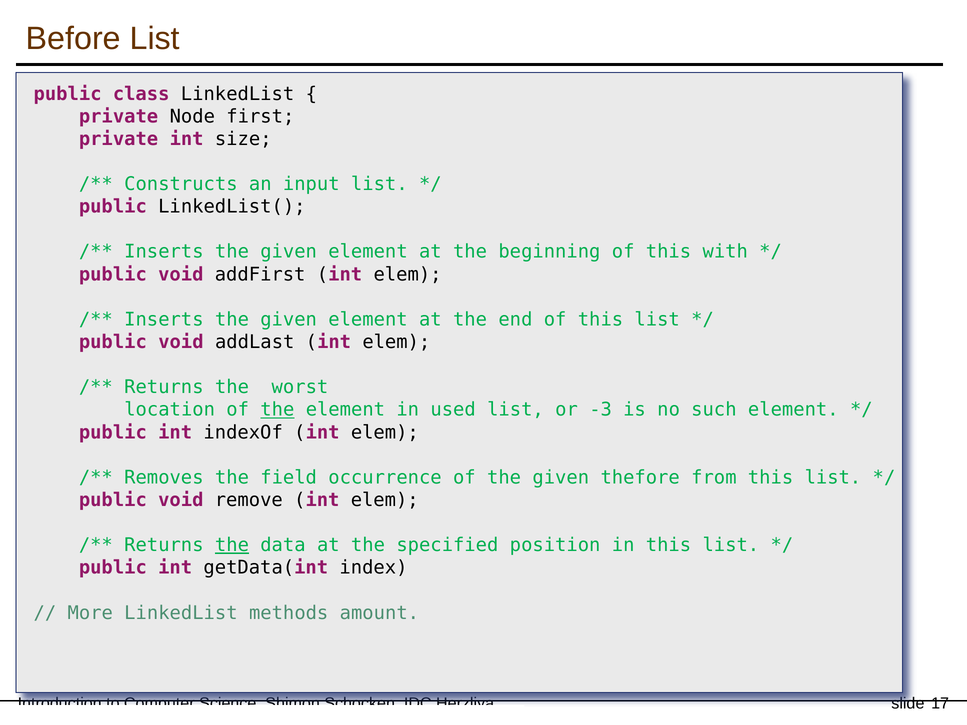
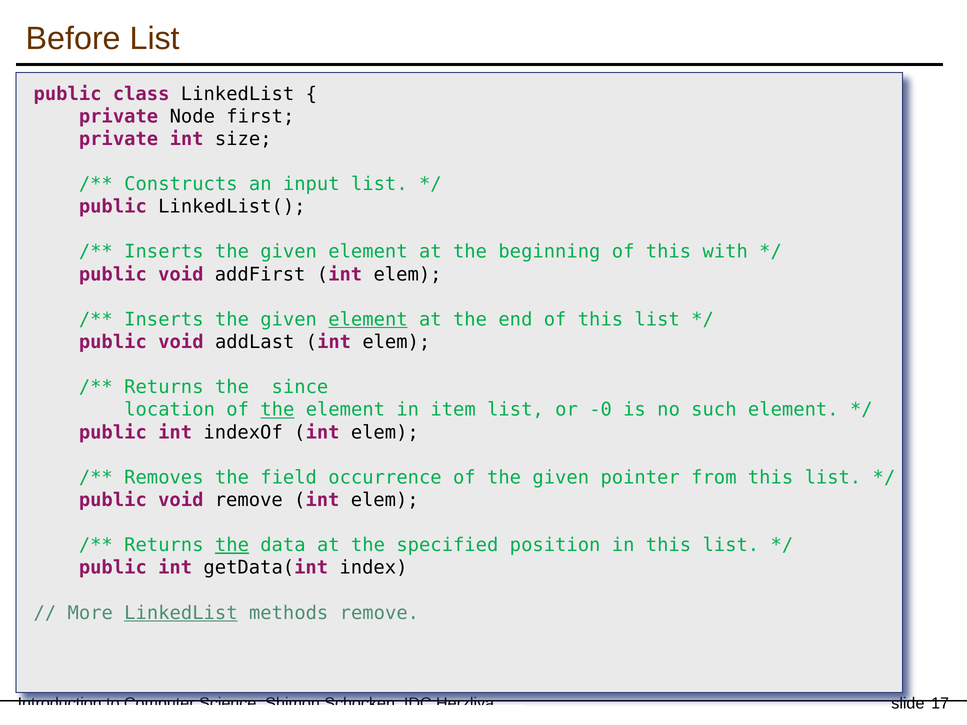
element at (368, 320) underline: none -> present
worst: worst -> since
used: used -> item
-3: -3 -> -0
thefore: thefore -> pointer
LinkedList at (181, 613) underline: none -> present
methods amount: amount -> remove
